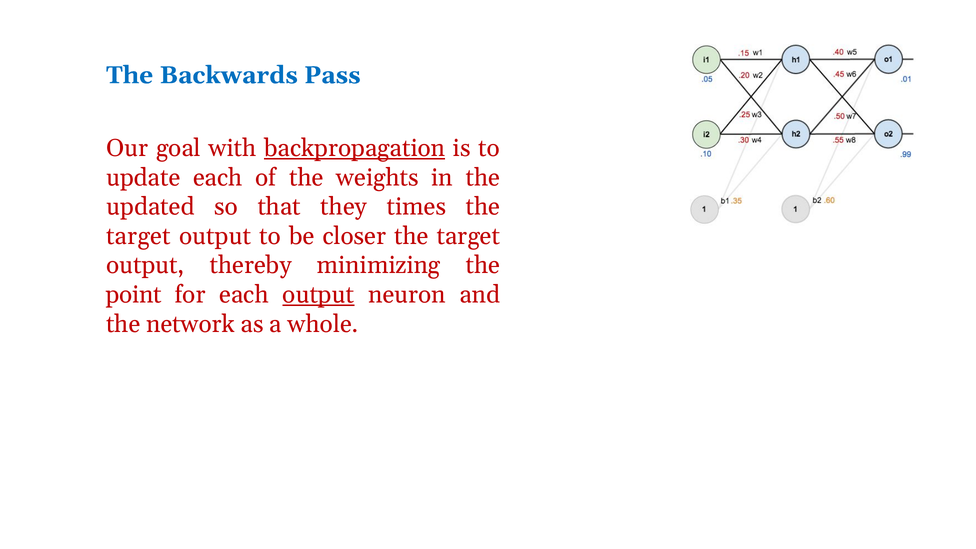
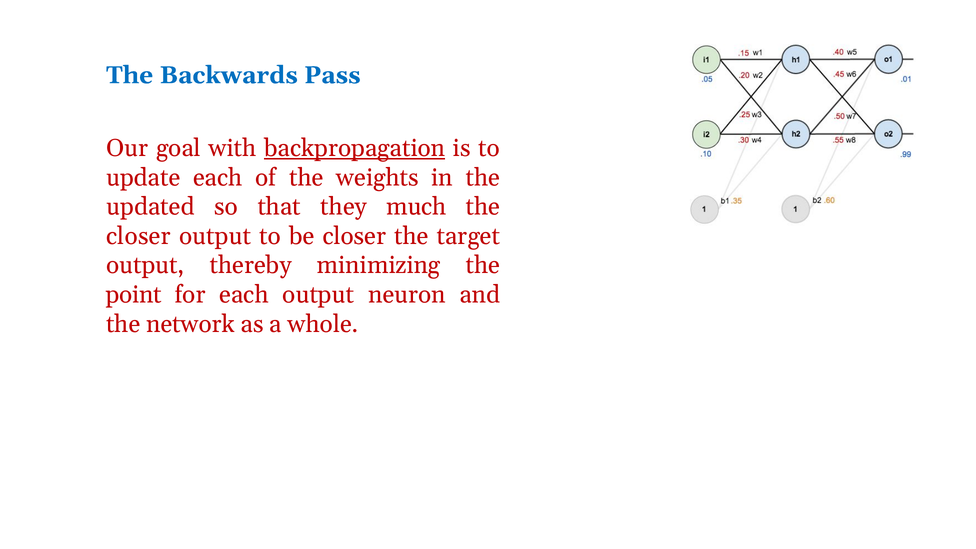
times: times -> much
target at (138, 236): target -> closer
output at (318, 295) underline: present -> none
